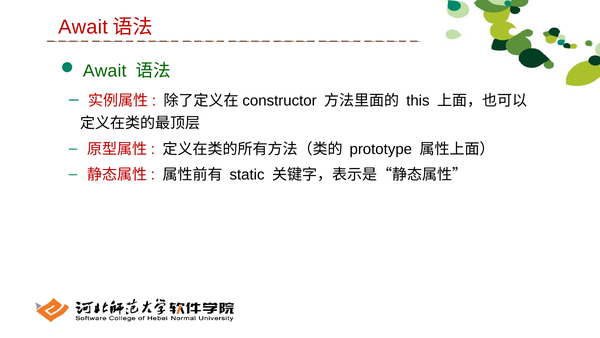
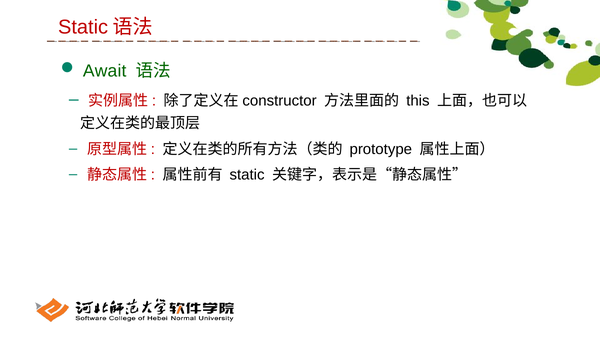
Await at (83, 27): Await -> Static
